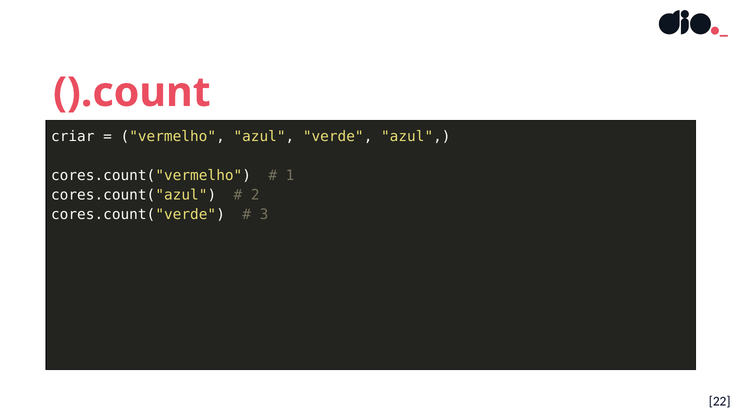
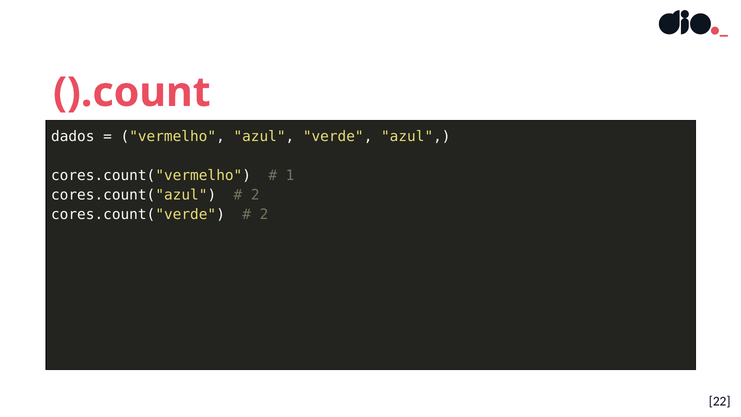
criar: criar -> dados
3 at (264, 214): 3 -> 2
